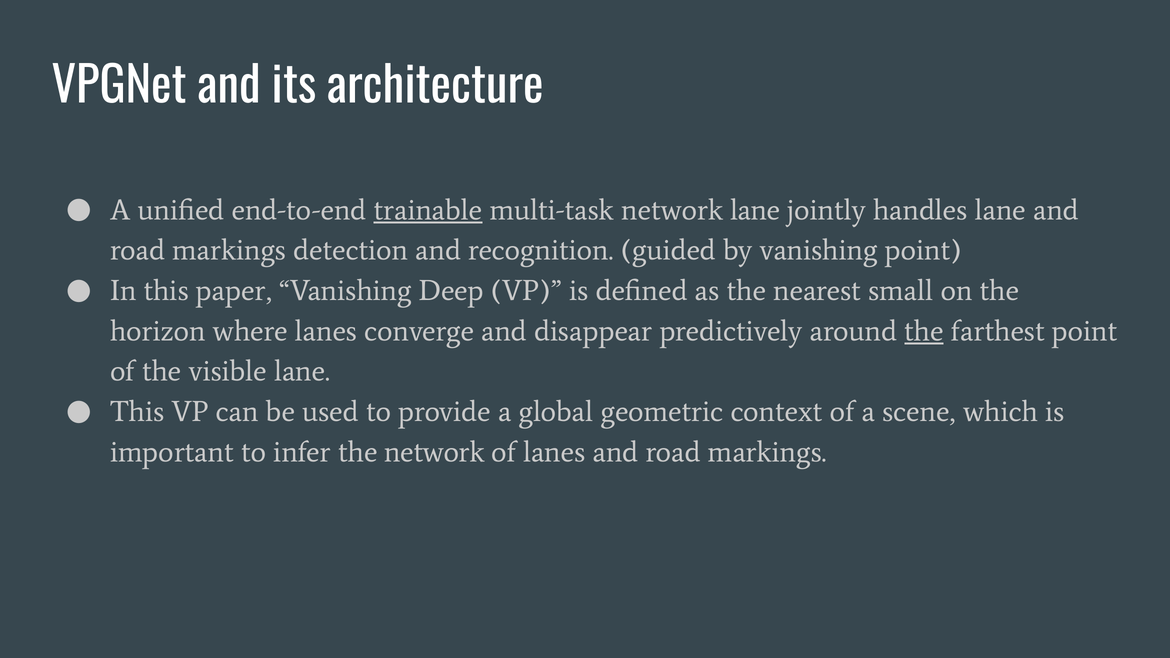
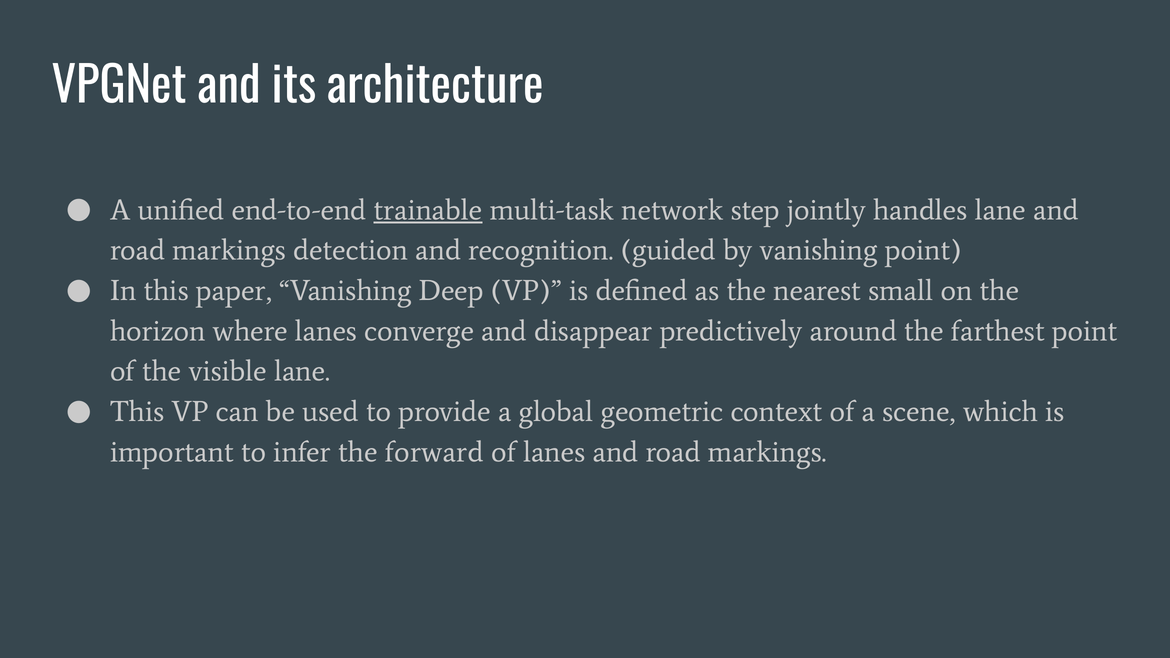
network lane: lane -> step
the at (924, 331) underline: present -> none
the network: network -> forward
